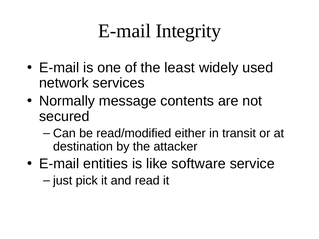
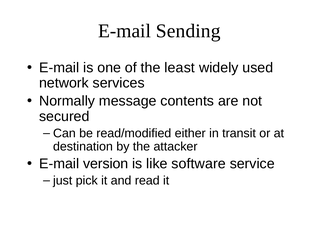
Integrity: Integrity -> Sending
entities: entities -> version
